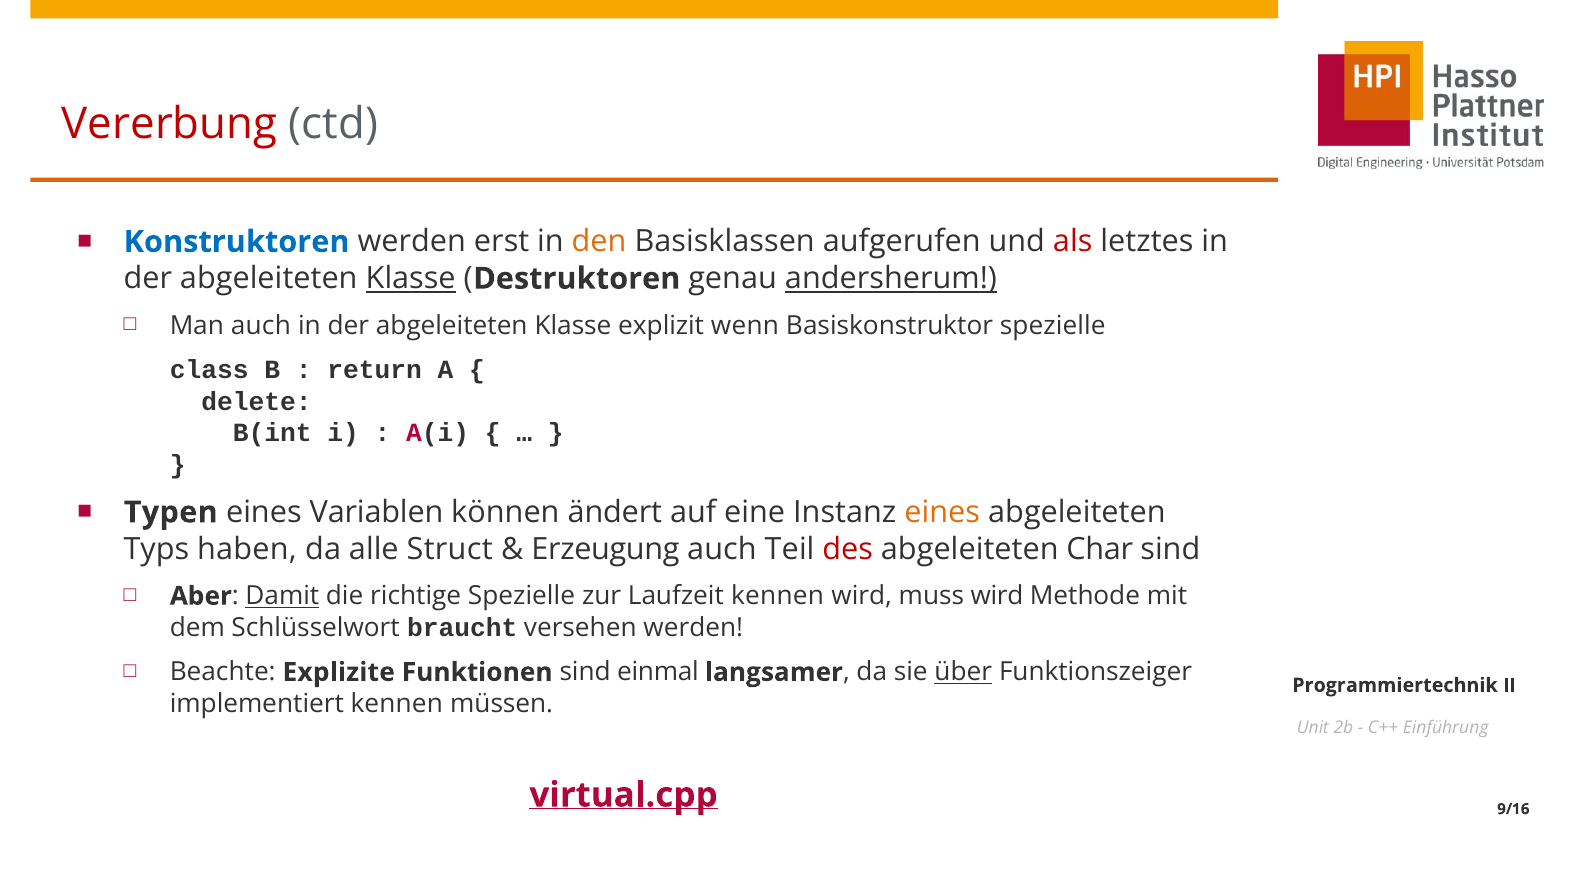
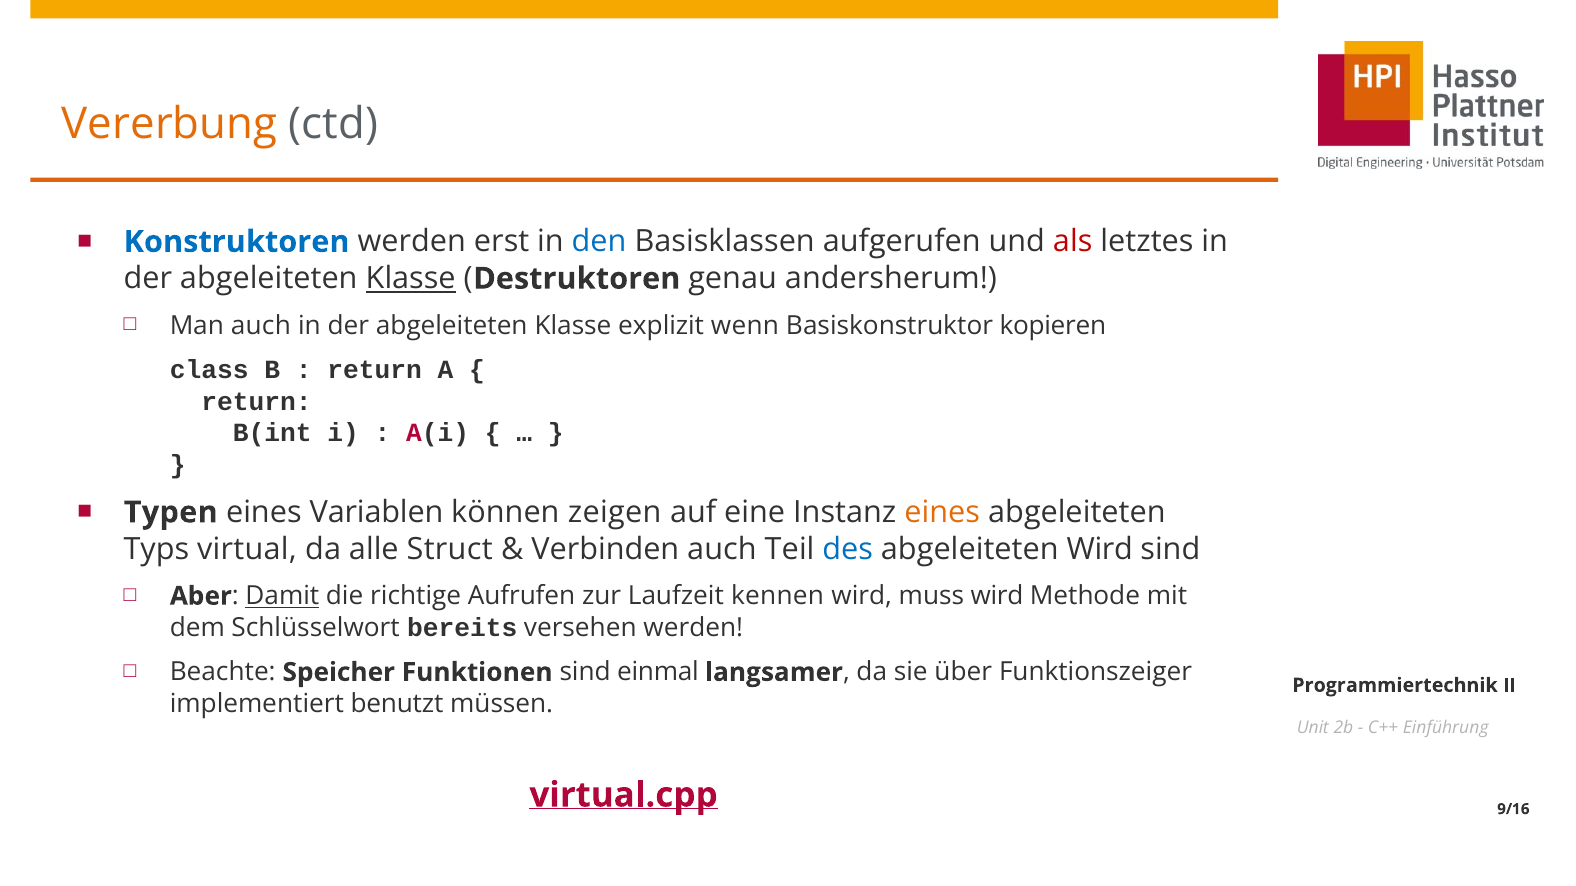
Vererbung colour: red -> orange
den colour: orange -> blue
andersherum underline: present -> none
Basiskonstruktor spezielle: spezielle -> kopieren
delete at (256, 402): delete -> return
ändert: ändert -> zeigen
haben: haben -> virtual
Erzeugung: Erzeugung -> Verbinden
des colour: red -> blue
abgeleiteten Char: Char -> Wird
richtige Spezielle: Spezielle -> Aufrufen
braucht: braucht -> bereits
Explizite: Explizite -> Speicher
über underline: present -> none
implementiert kennen: kennen -> benutzt
